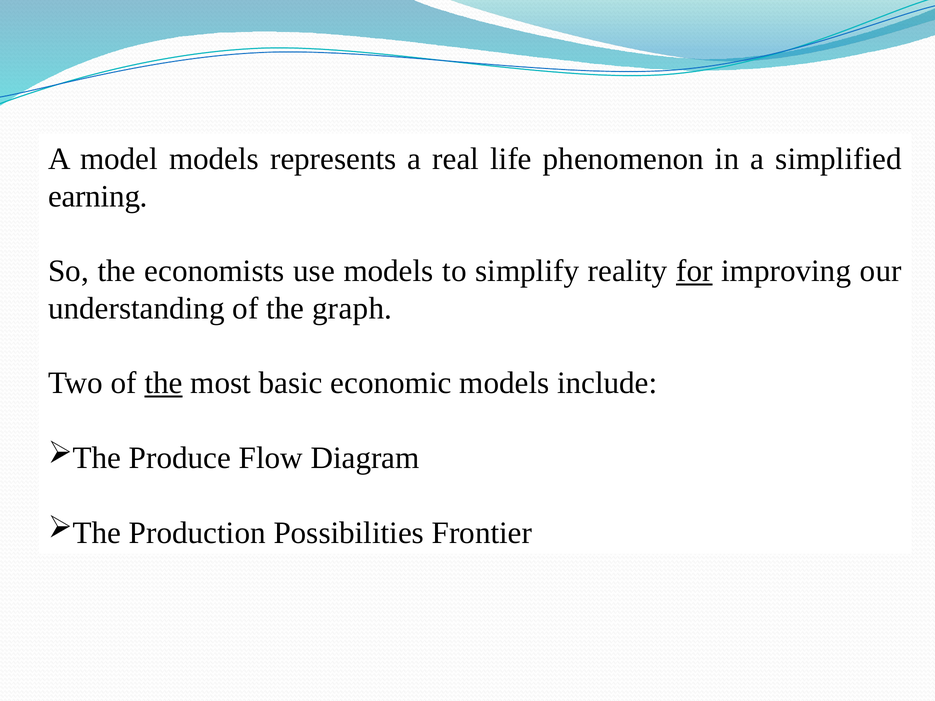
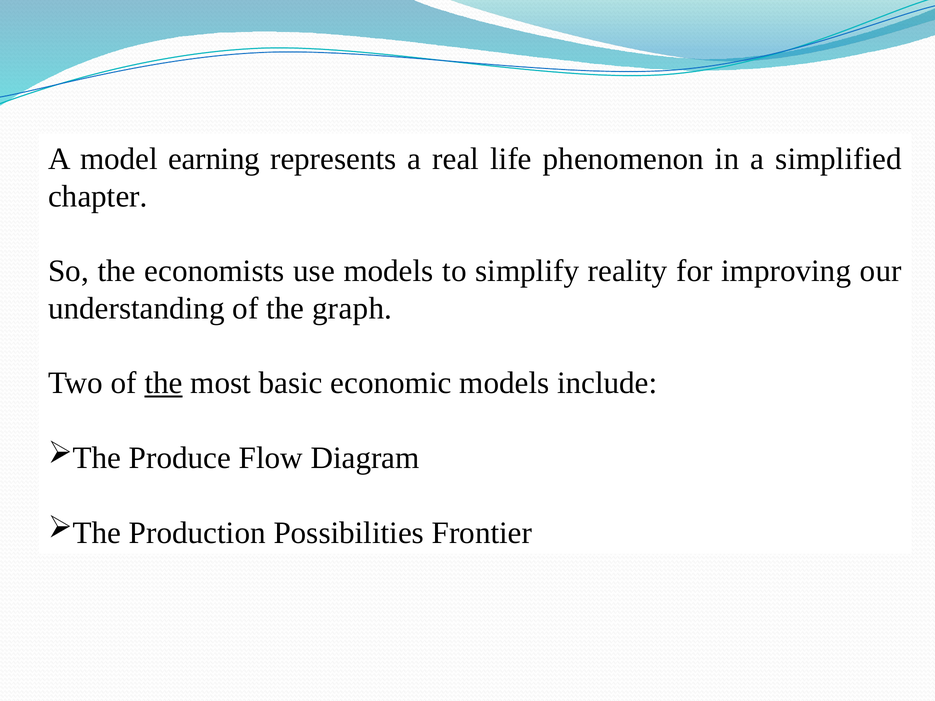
model models: models -> earning
earning: earning -> chapter
for underline: present -> none
